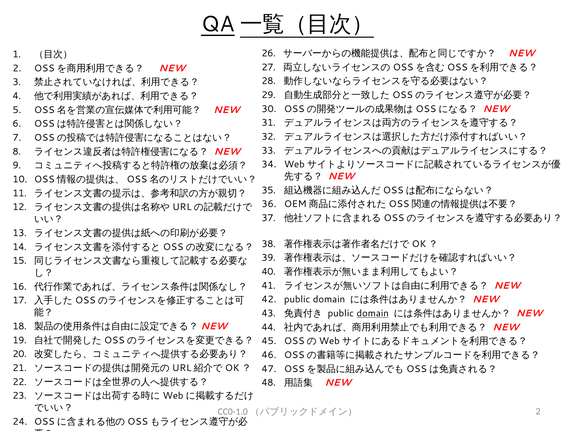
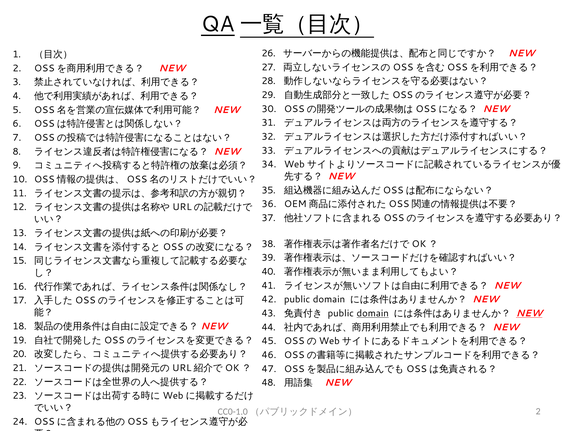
NEW at (529, 314) underline: none -> present
